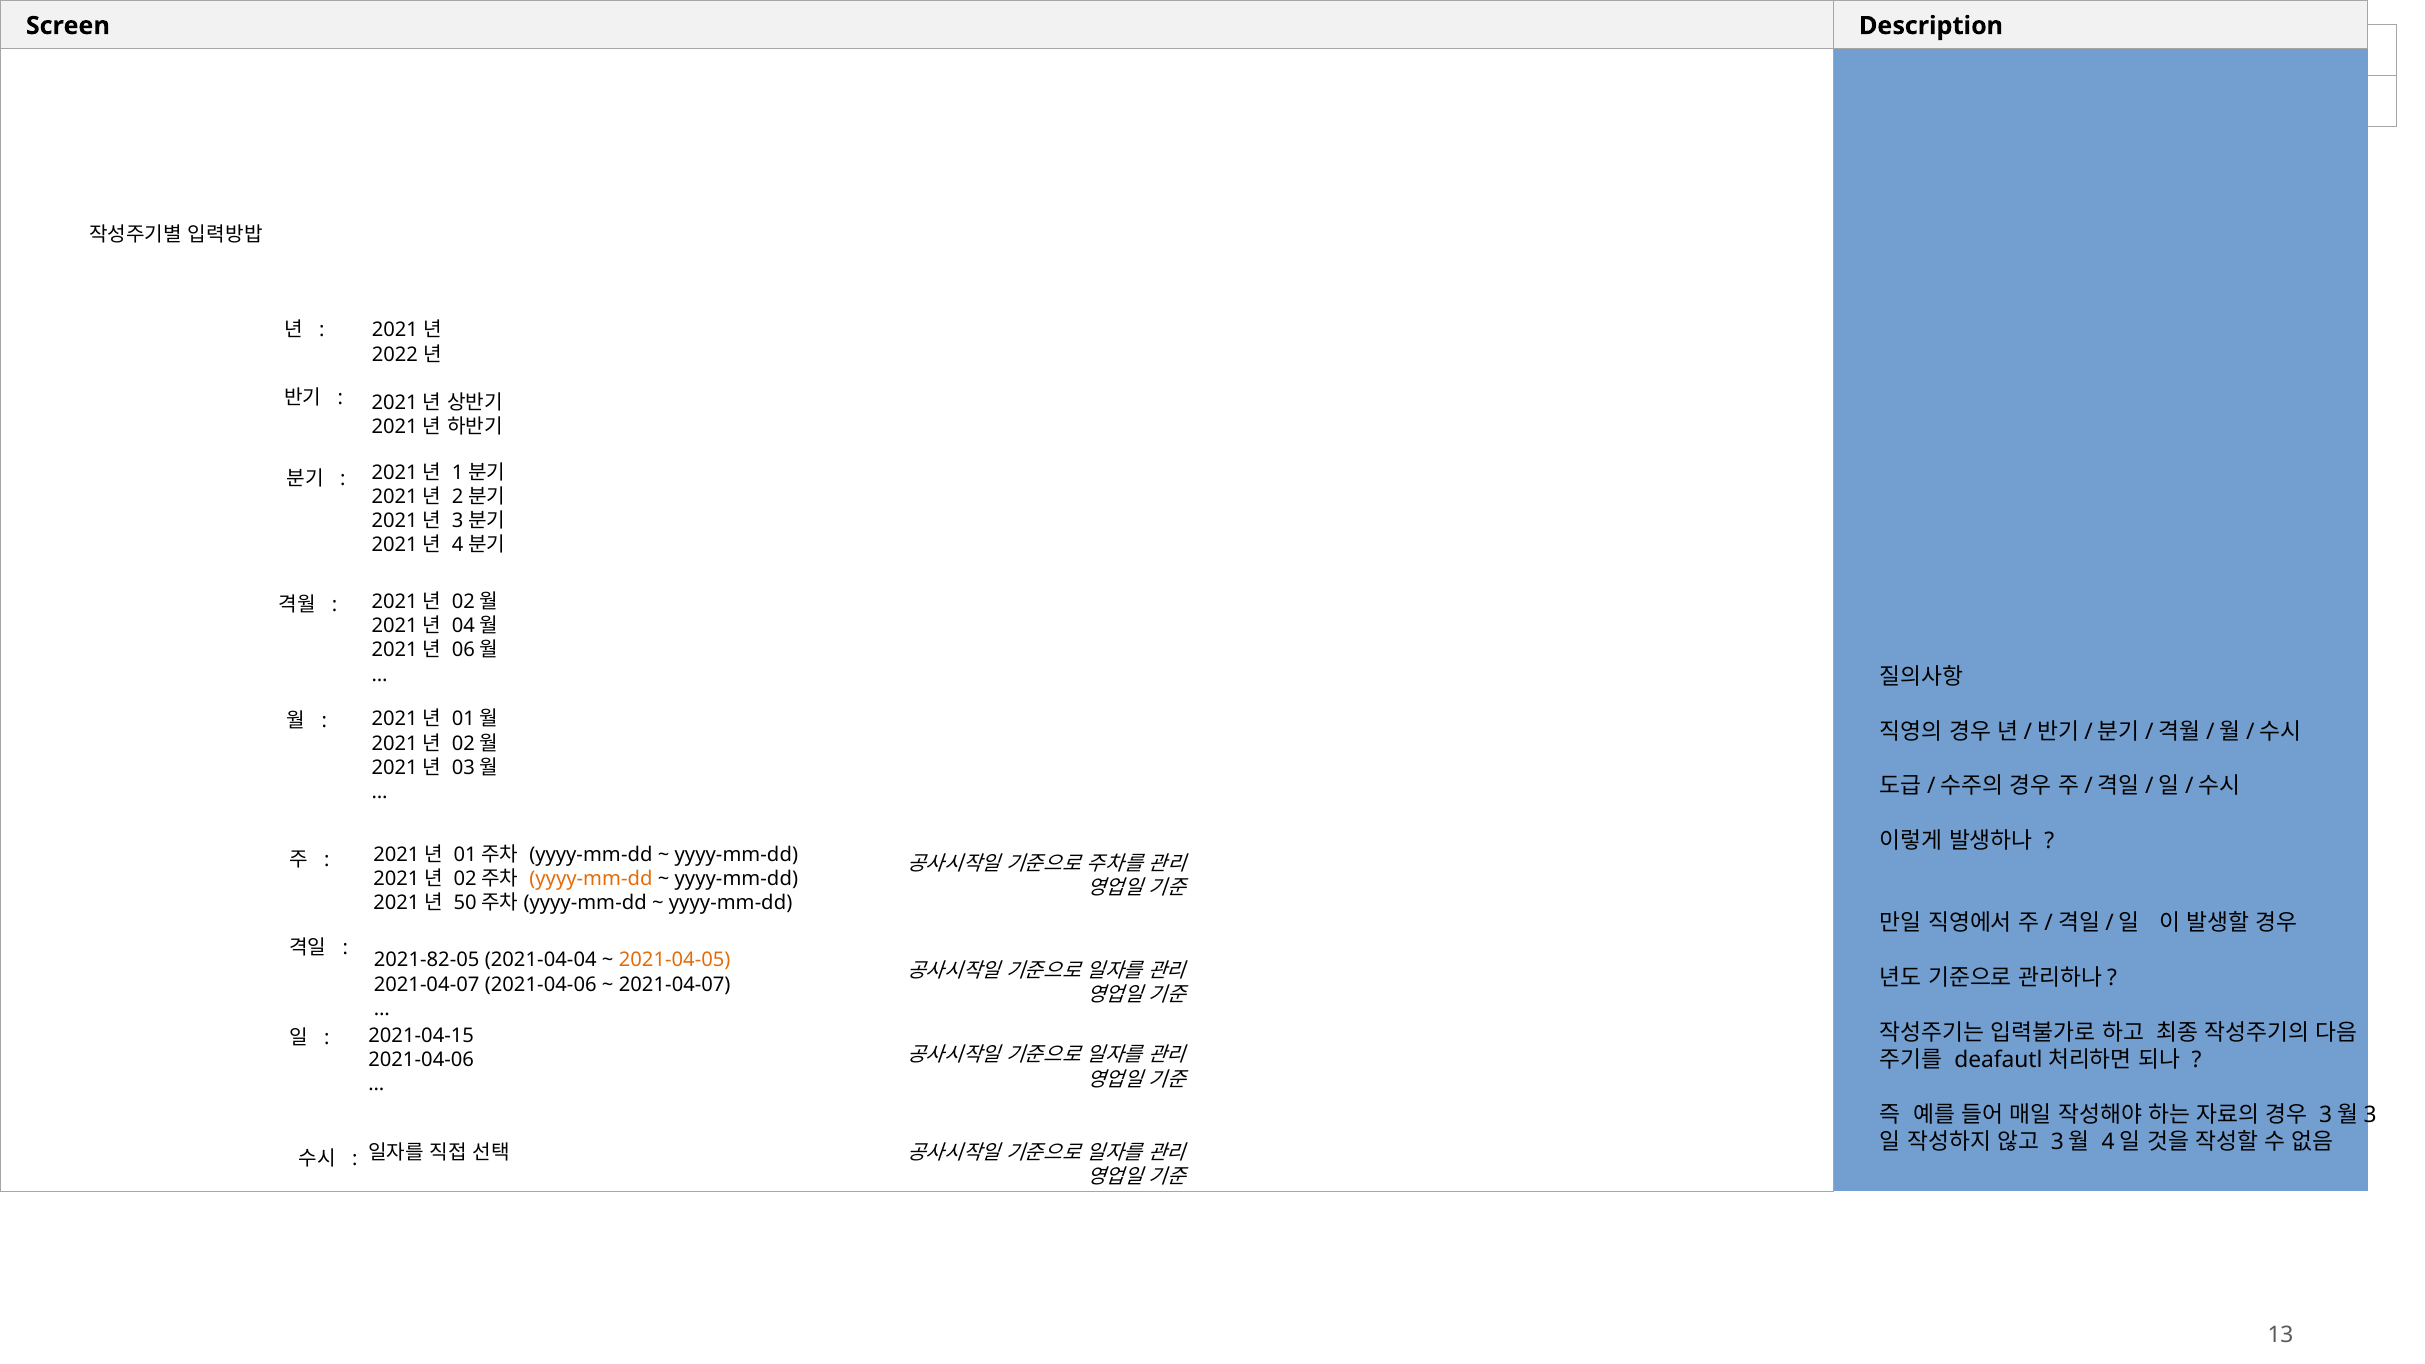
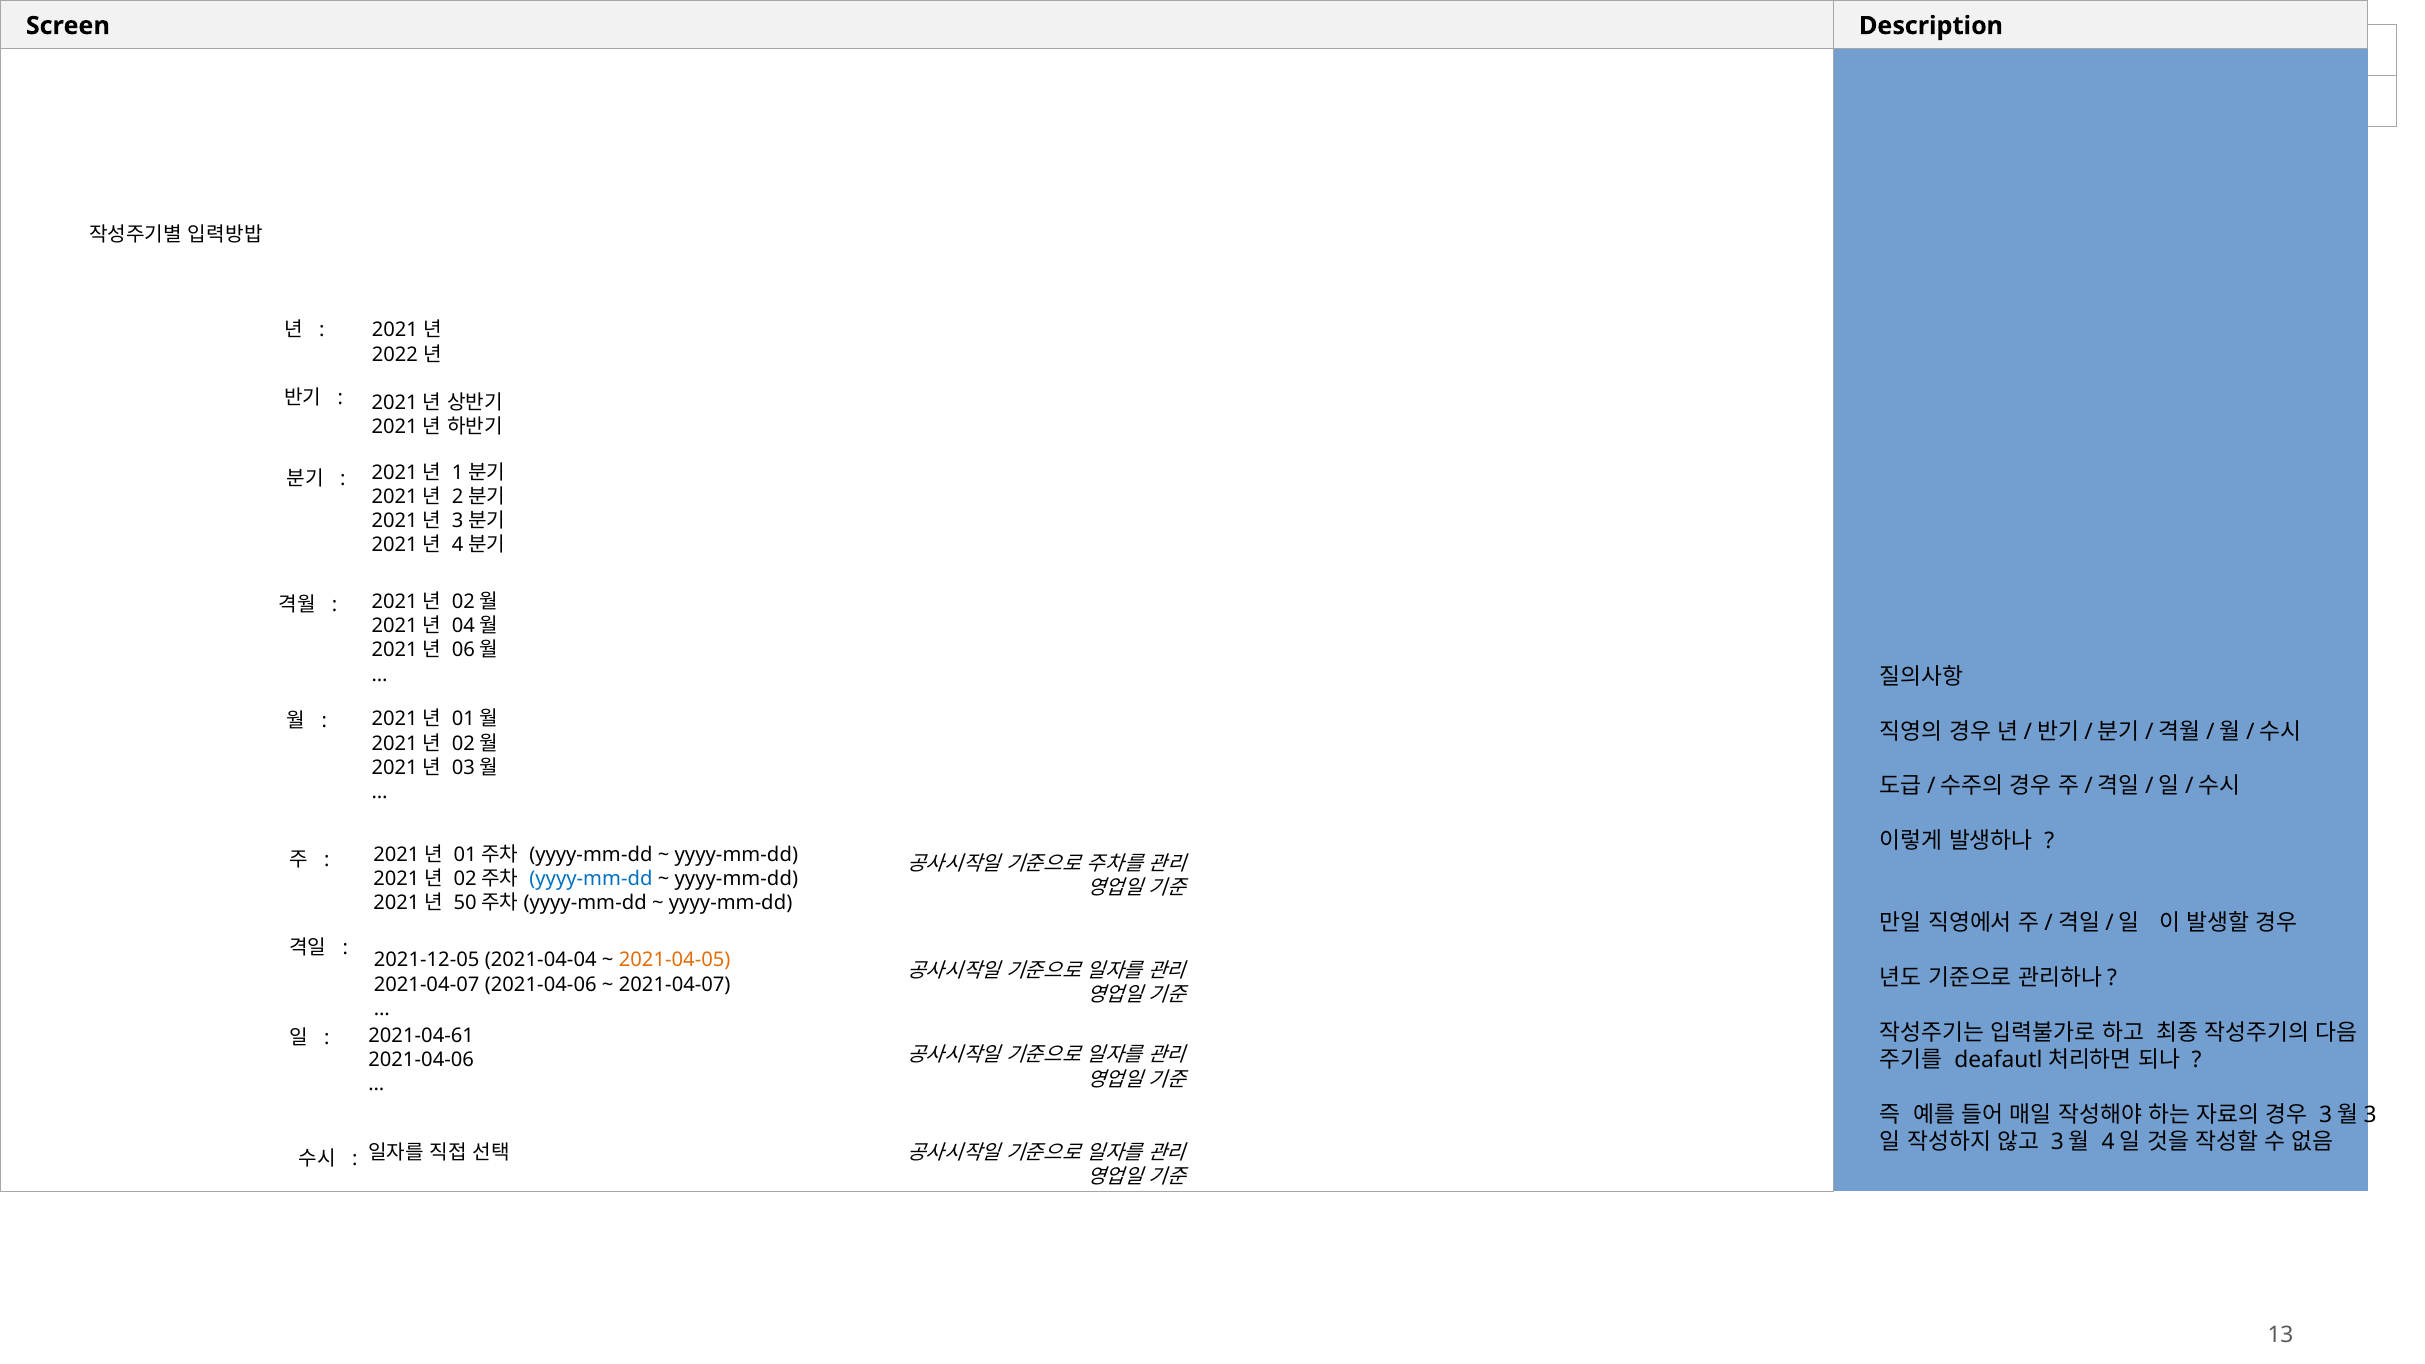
yyyy-mm-dd at (591, 879) colour: orange -> blue
2021-82-05: 2021-82-05 -> 2021-12-05
2021-04-15: 2021-04-15 -> 2021-04-61
